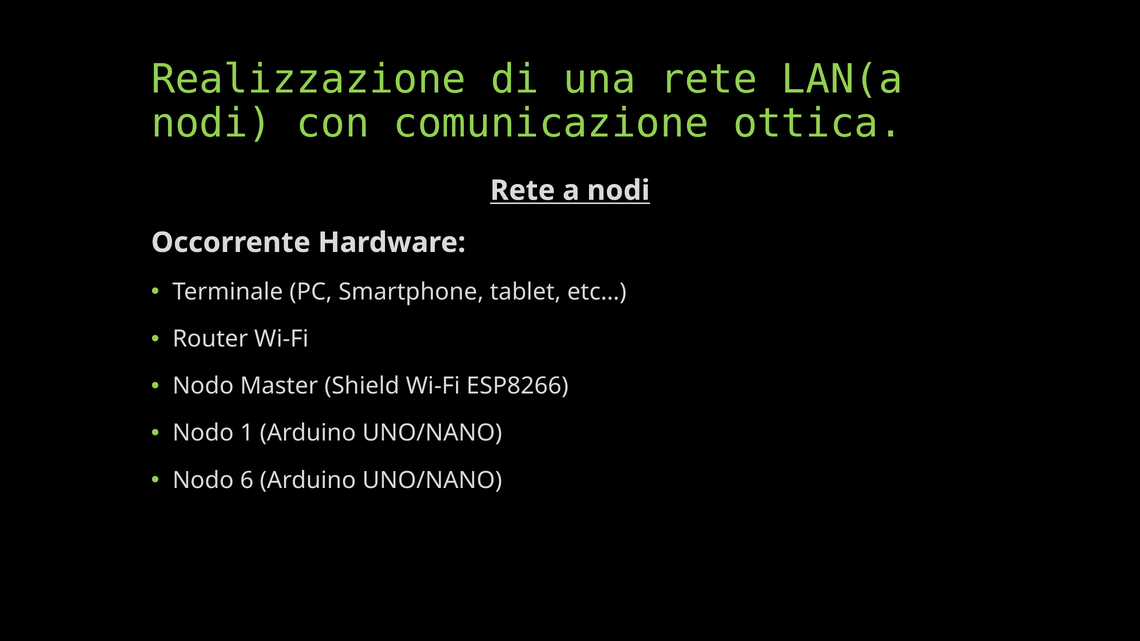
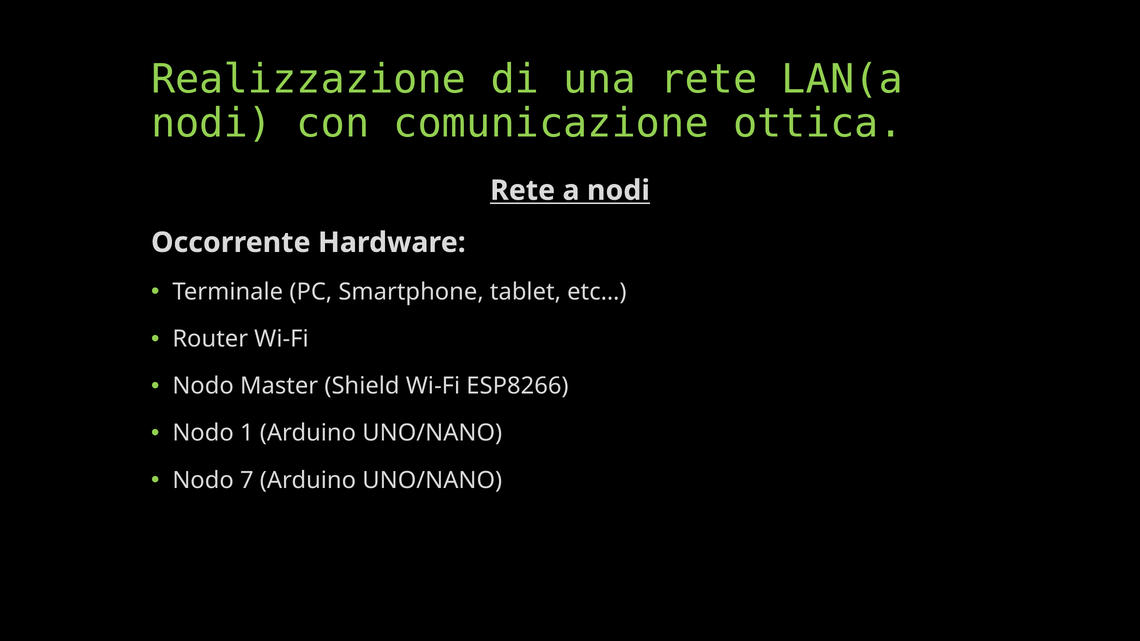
6: 6 -> 7
